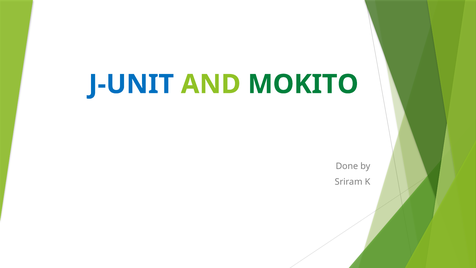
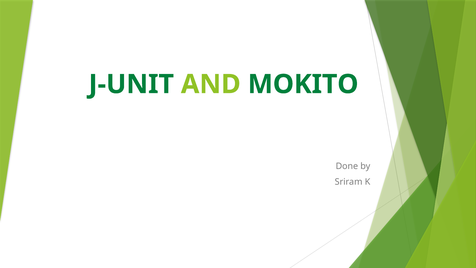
J-UNIT colour: blue -> green
